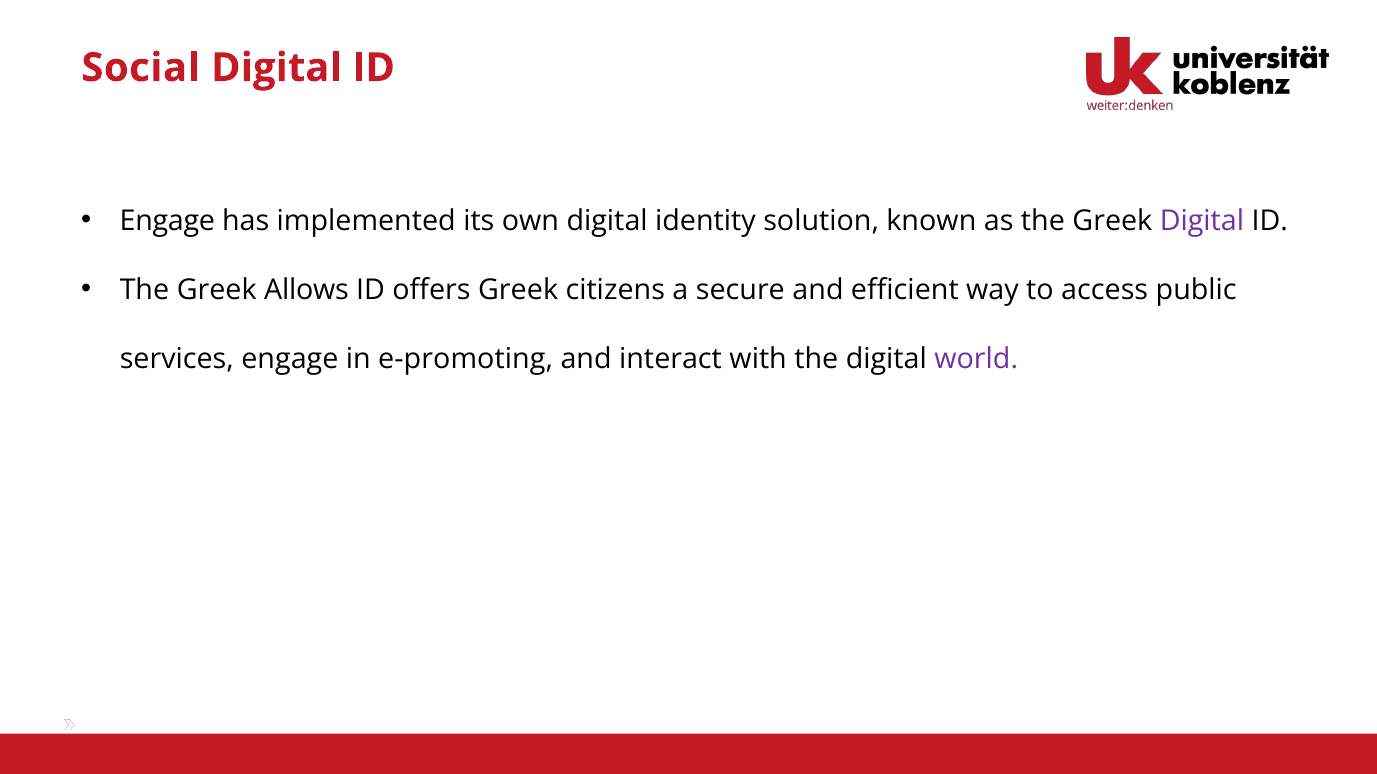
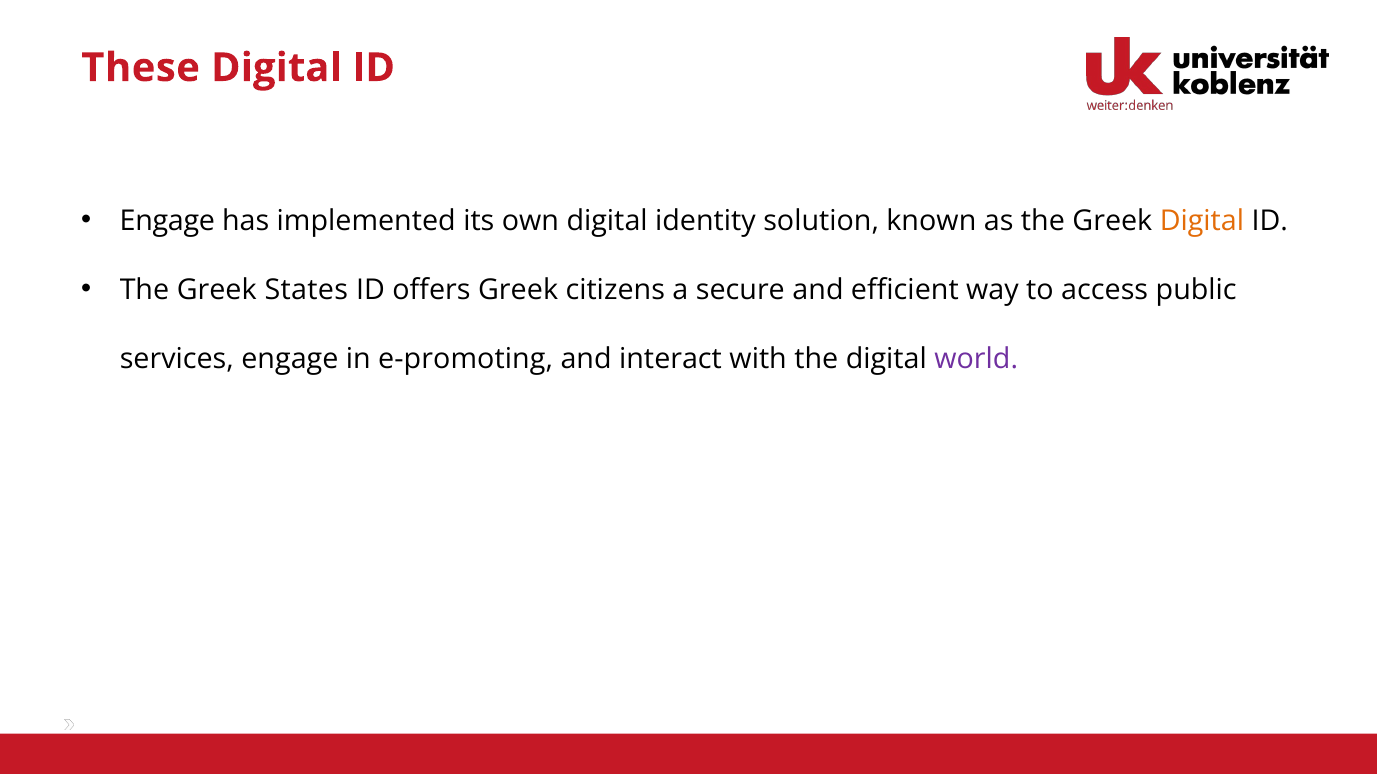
Social: Social -> These
Digital at (1202, 221) colour: purple -> orange
Allows: Allows -> States
